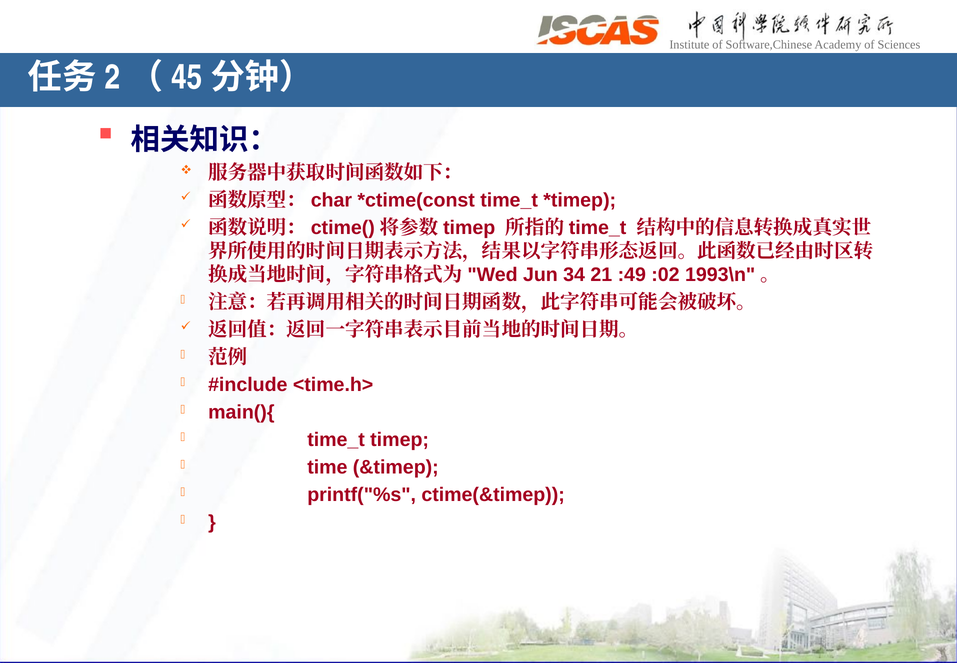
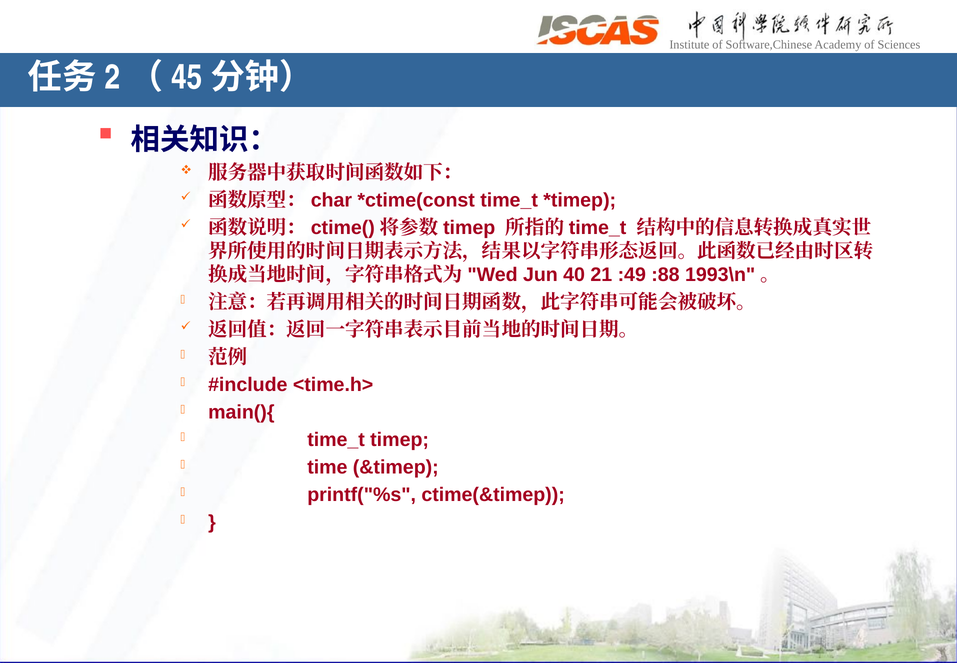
34: 34 -> 40
:02: :02 -> :88
